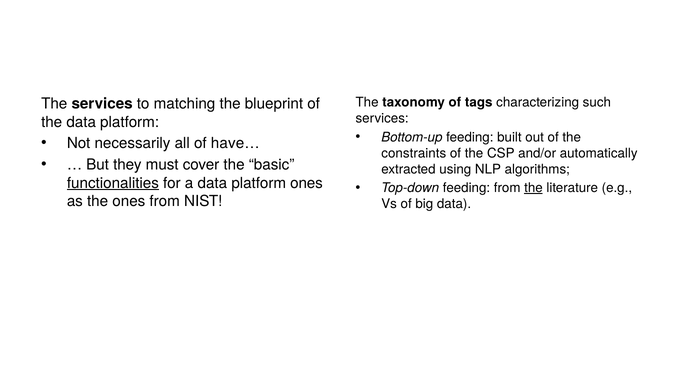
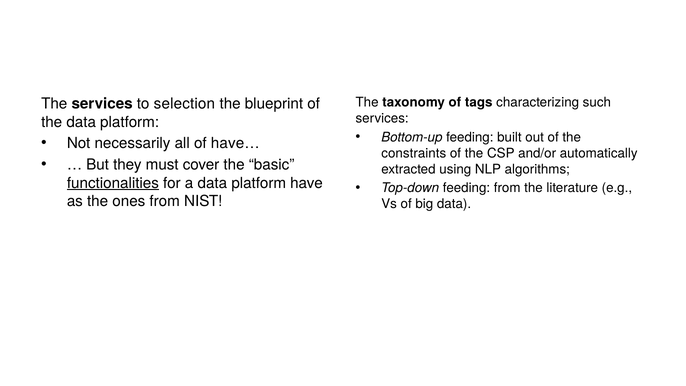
matching: matching -> selection
platform ones: ones -> have
the at (533, 188) underline: present -> none
